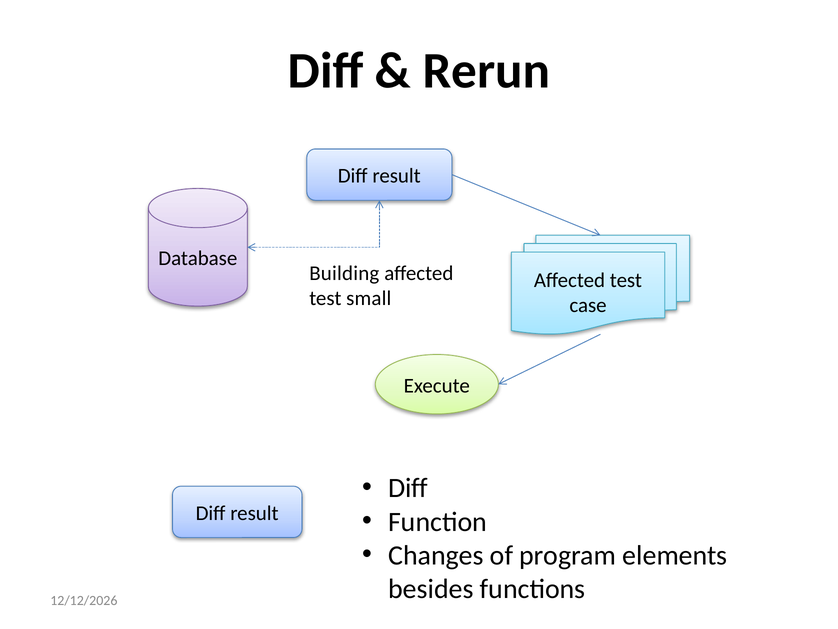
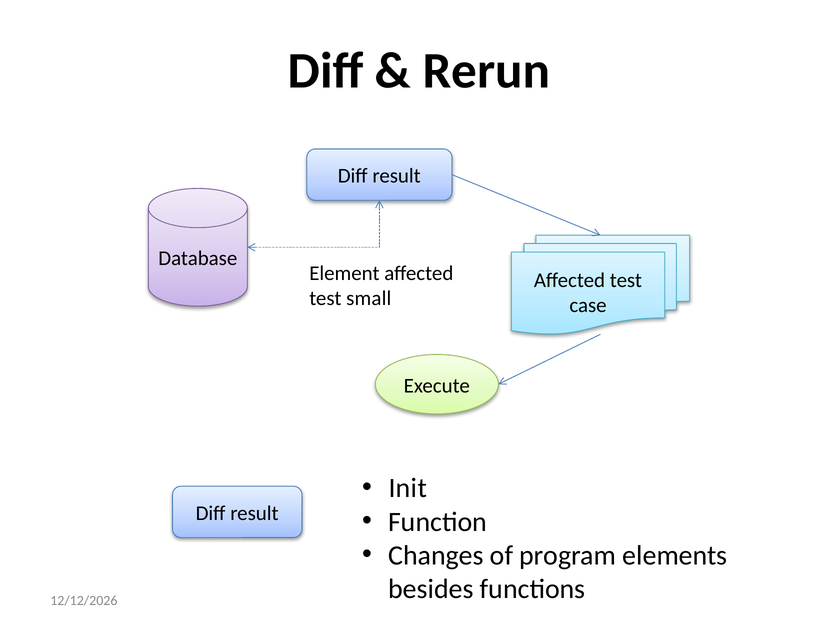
Building: Building -> Element
Diff at (408, 488): Diff -> Init
